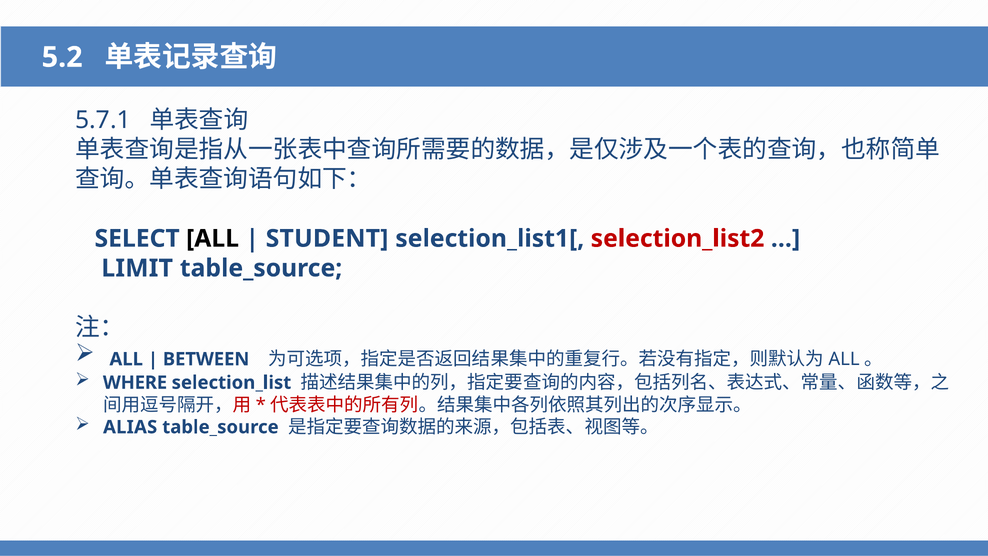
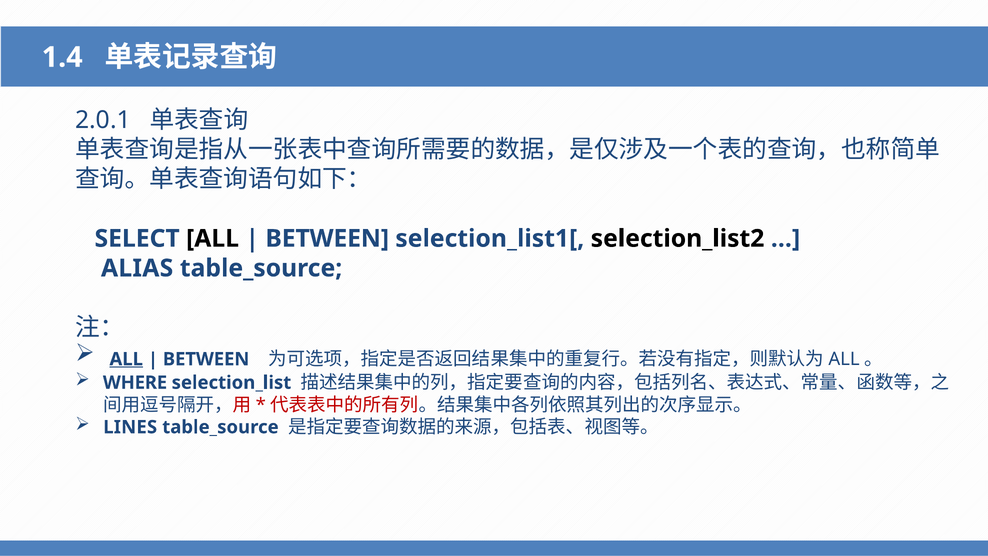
5.2: 5.2 -> 1.4
5.7.1: 5.7.1 -> 2.0.1
STUDENT at (327, 239): STUDENT -> BETWEEN
selection_list2 colour: red -> black
LIMIT: LIMIT -> ALIAS
ALL at (126, 359) underline: none -> present
ALIAS: ALIAS -> LINES
